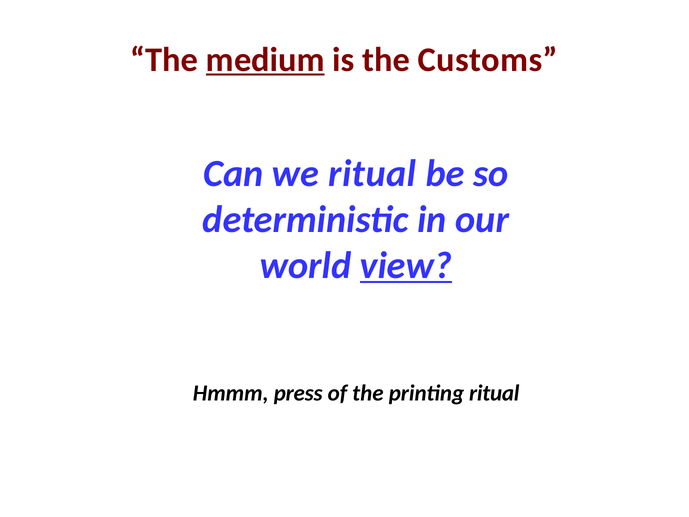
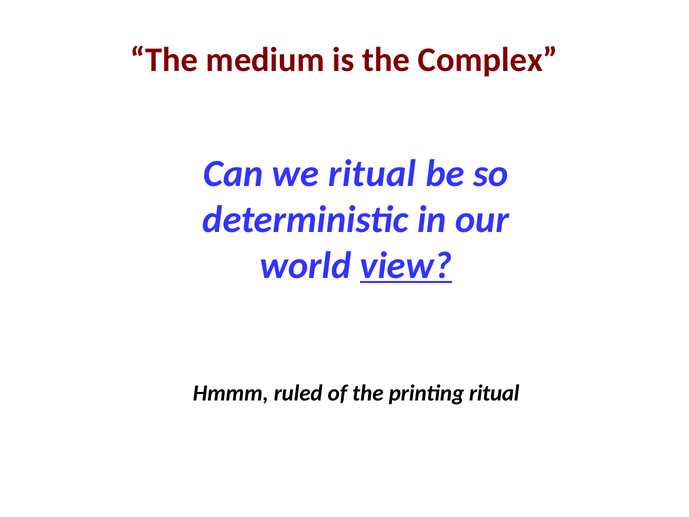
medium underline: present -> none
Customs: Customs -> Complex
press: press -> ruled
